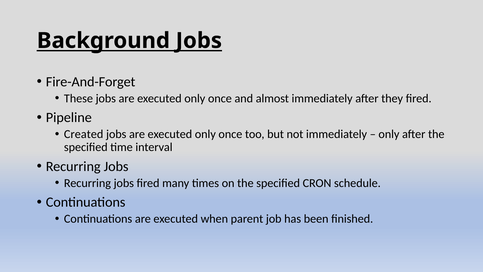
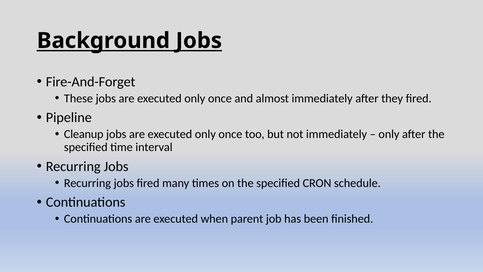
Created: Created -> Cleanup
